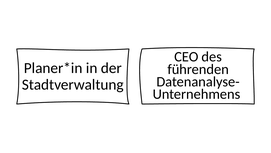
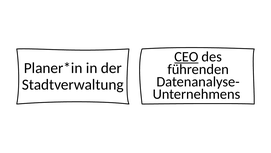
CEO underline: none -> present
